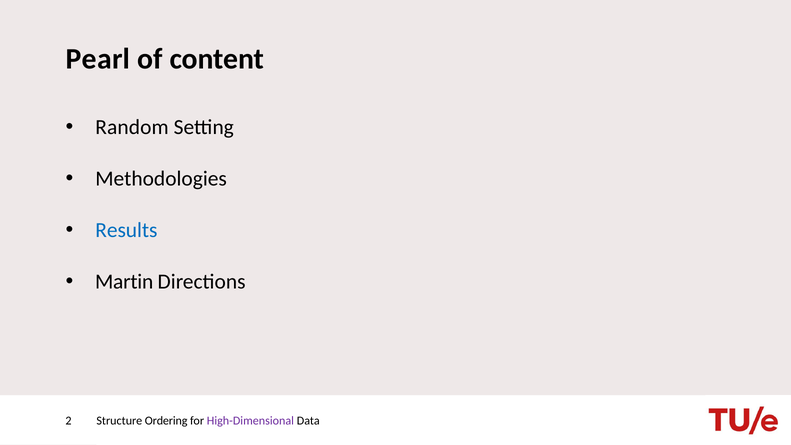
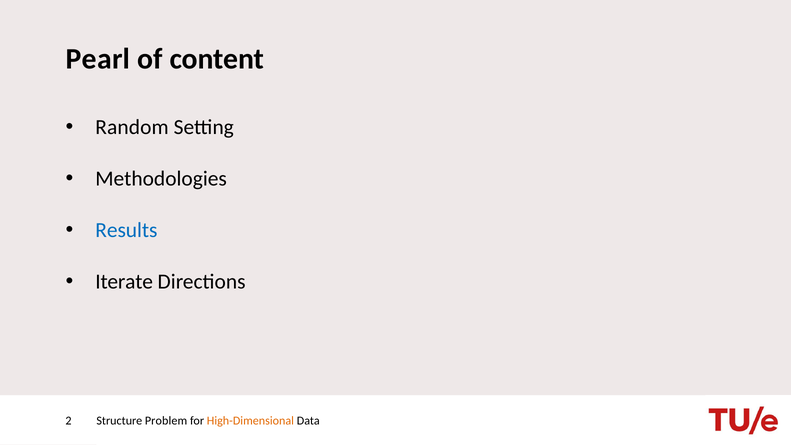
Martin: Martin -> Iterate
Ordering: Ordering -> Problem
High-Dimensional colour: purple -> orange
